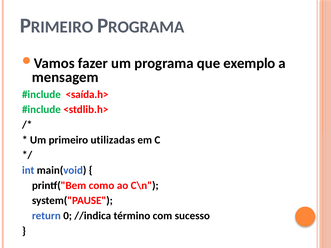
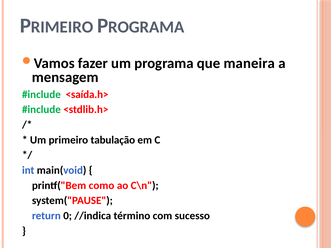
exemplo: exemplo -> maneira
utilizadas: utilizadas -> tabulação
